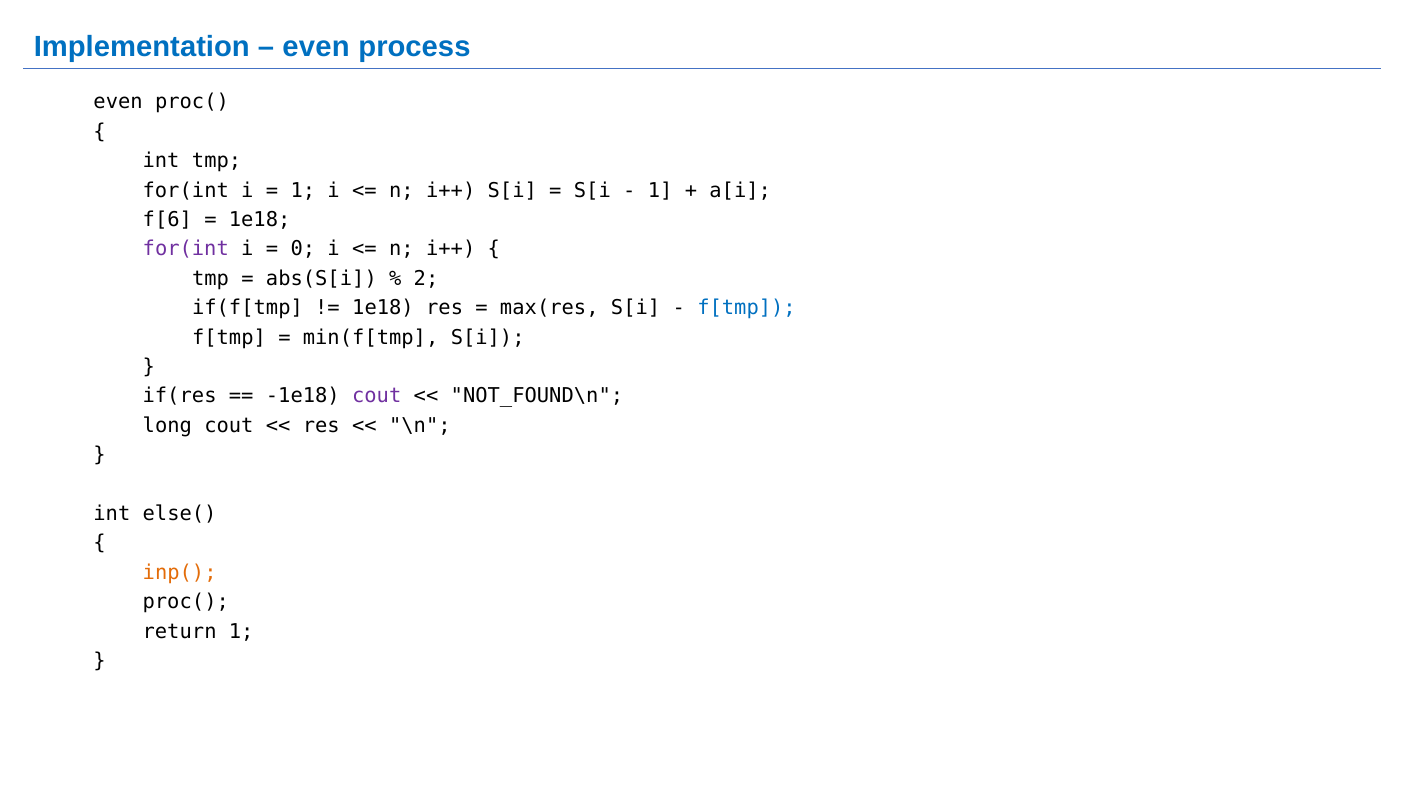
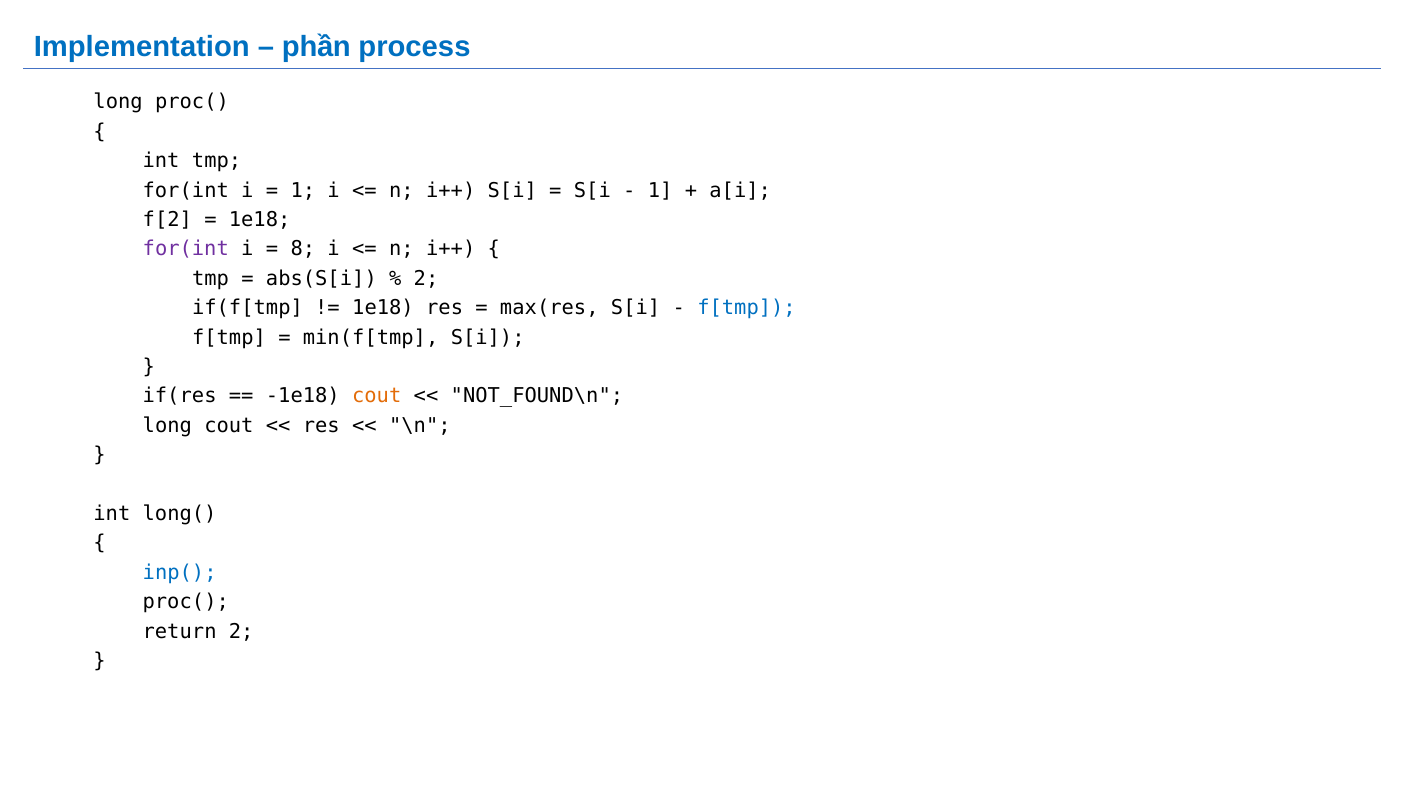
even at (316, 47): even -> phần
even at (118, 102): even -> long
f[6: f[6 -> f[2
0: 0 -> 8
cout at (377, 396) colour: purple -> orange
else(: else( -> long(
inp( colour: orange -> blue
return 1: 1 -> 2
